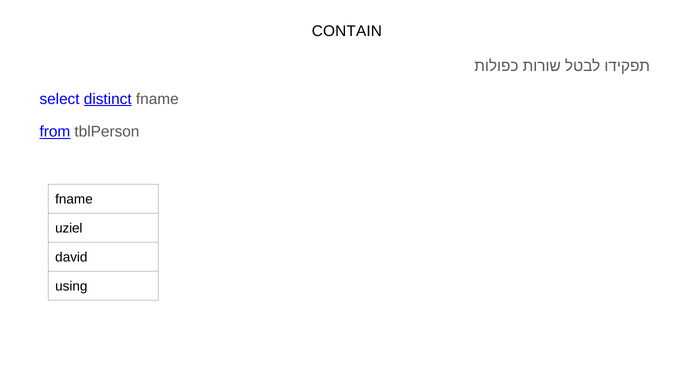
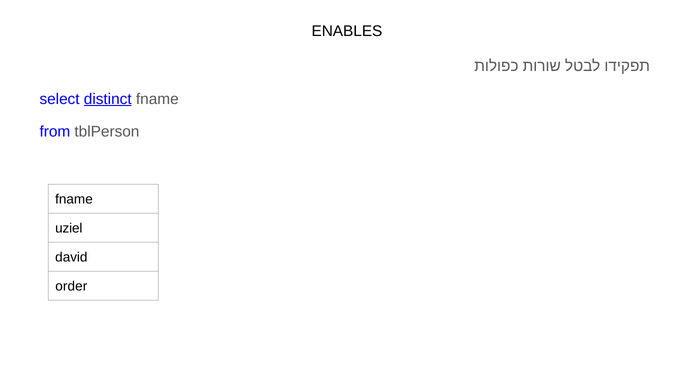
CONTAIN: CONTAIN -> ENABLES
from underline: present -> none
using: using -> order
